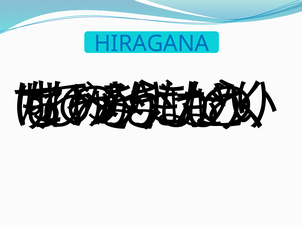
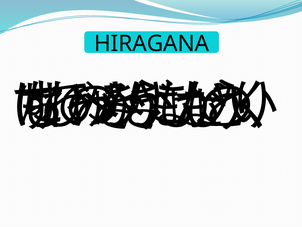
HIRAGANA colour: blue -> black
